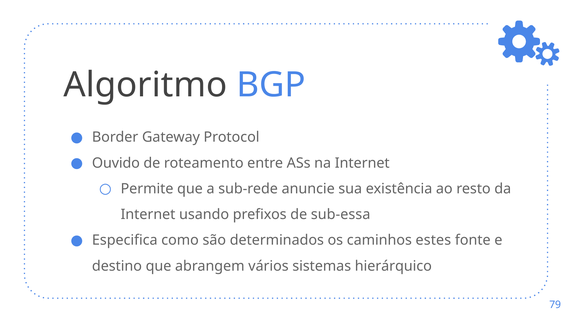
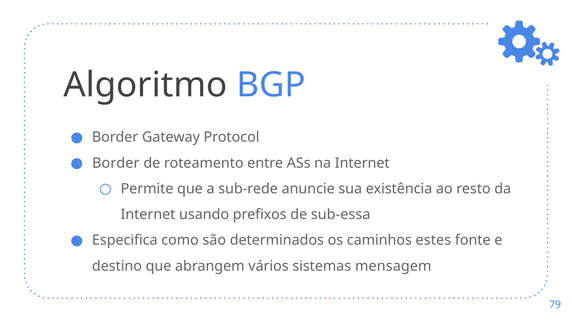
Ouvido at (116, 163): Ouvido -> Border
hierárquico: hierárquico -> mensagem
